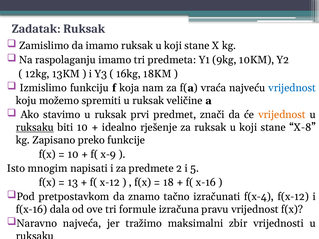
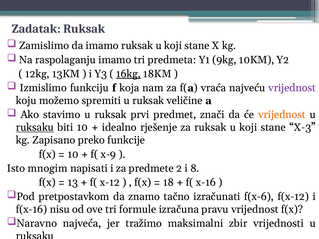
16kg underline: none -> present
vrijednost at (292, 88) colour: blue -> purple
X-8: X-8 -> X-3
5: 5 -> 8
f(x-4: f(x-4 -> f(x-6
dala: dala -> nisu
